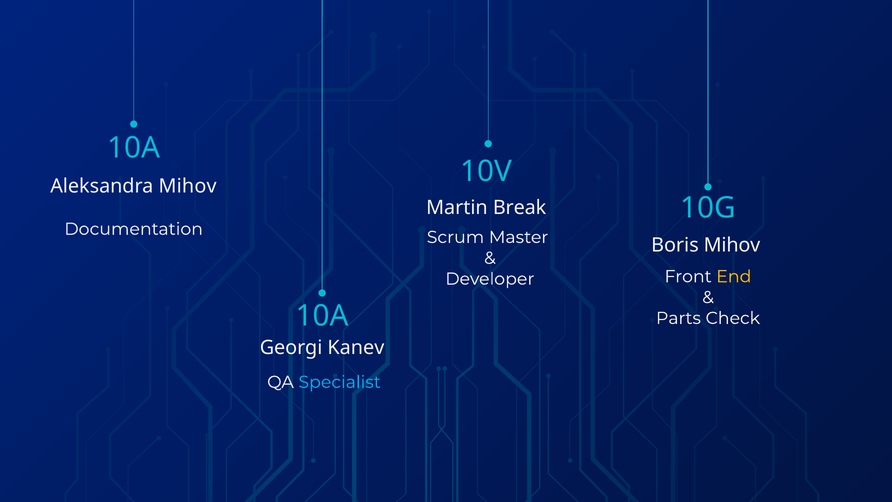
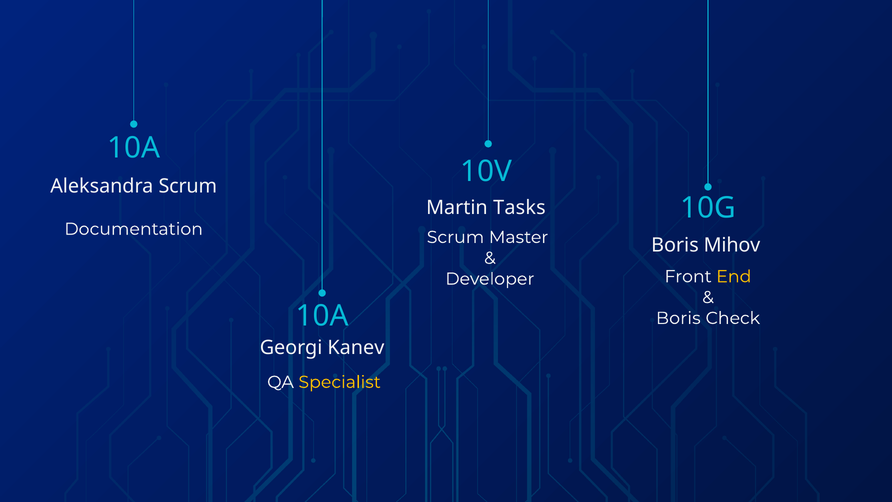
Aleksandra Mihov: Mihov -> Scrum
Break: Break -> Tasks
Parts at (678, 318): Parts -> Boris
Specialist colour: light blue -> yellow
